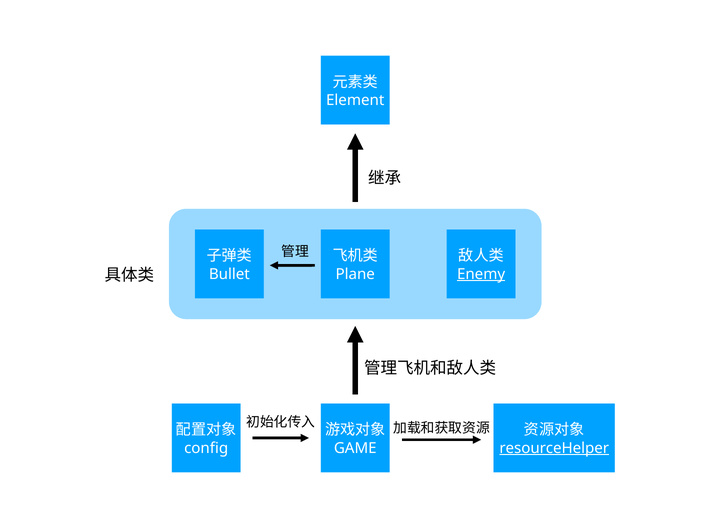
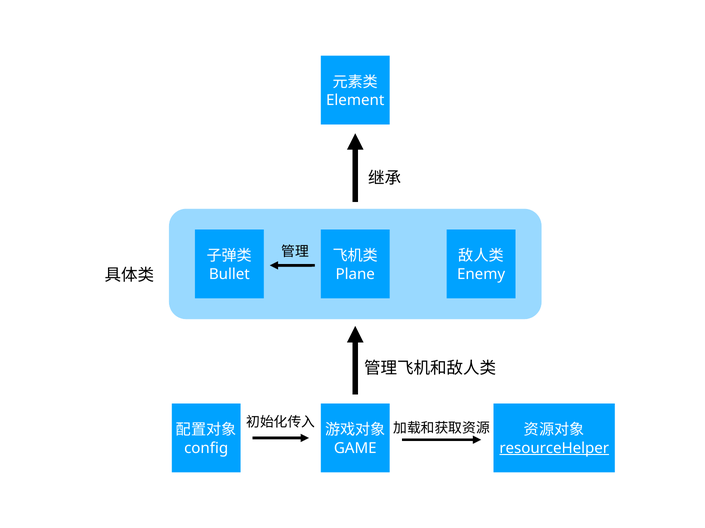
Enemy underline: present -> none
